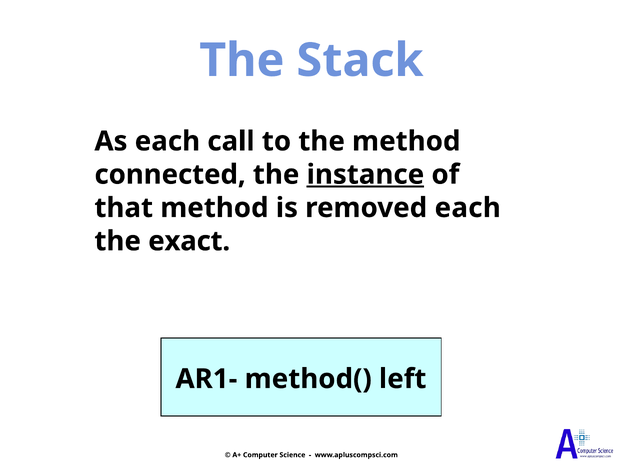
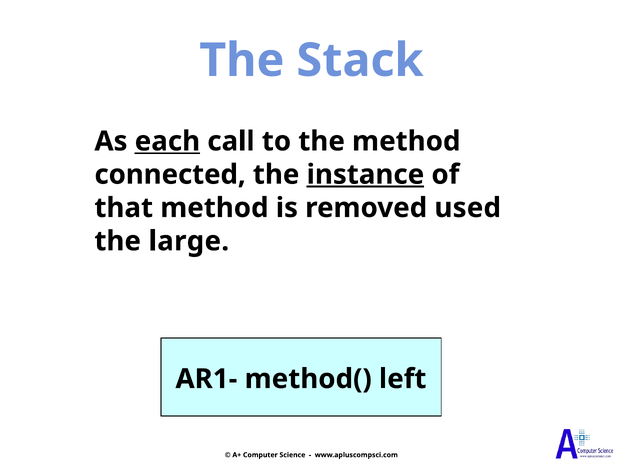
each at (167, 141) underline: none -> present
removed each: each -> used
exact: exact -> large
